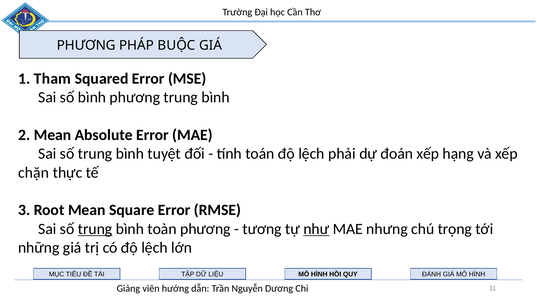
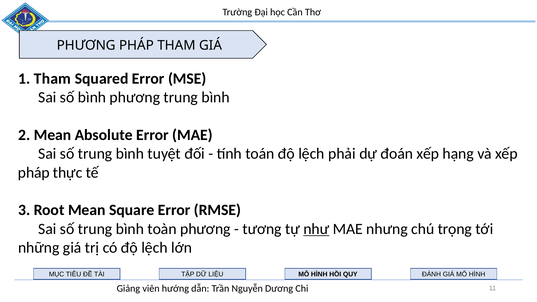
PHÁP BUỘC: BUỘC -> THAM
chặn at (34, 173): chặn -> pháp
trung at (95, 229) underline: present -> none
